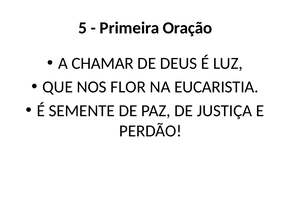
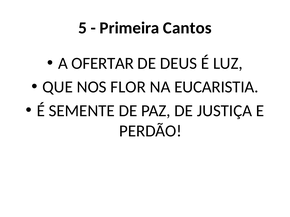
Oração: Oração -> Cantos
CHAMAR: CHAMAR -> OFERTAR
